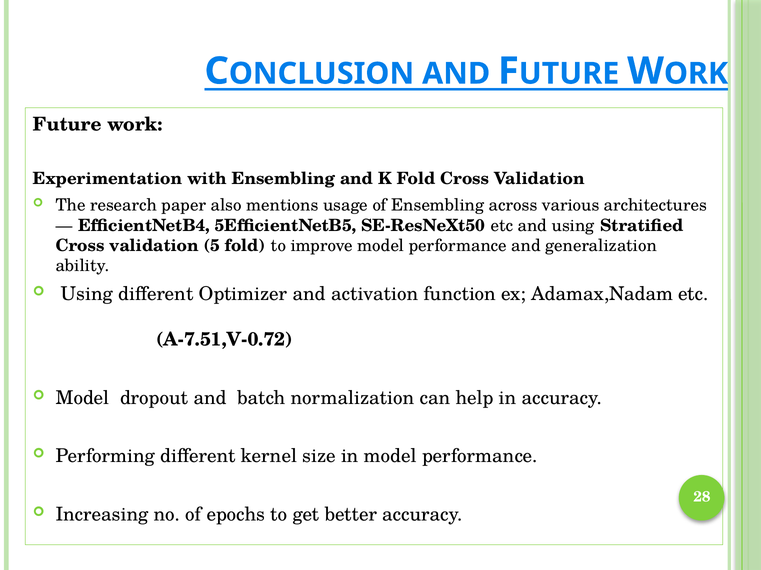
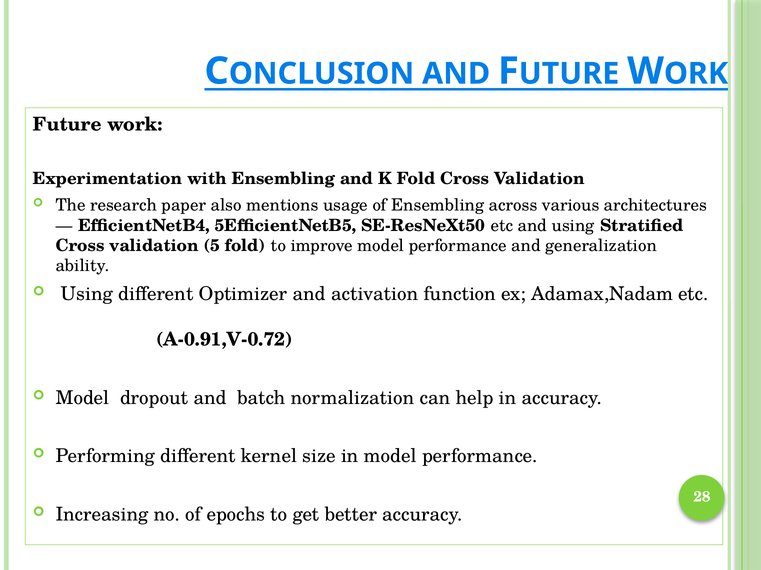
A-7.51,V-0.72: A-7.51,V-0.72 -> A-0.91,V-0.72
